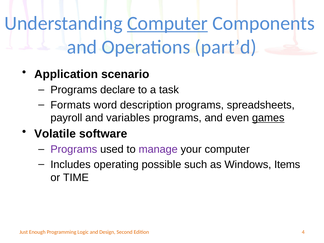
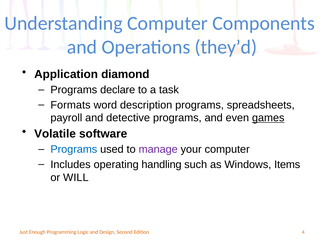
Computer at (168, 23) underline: present -> none
part’d: part’d -> they’d
scenario: scenario -> diamond
variables: variables -> detective
Programs at (74, 149) colour: purple -> blue
possible: possible -> handling
TIME: TIME -> WILL
